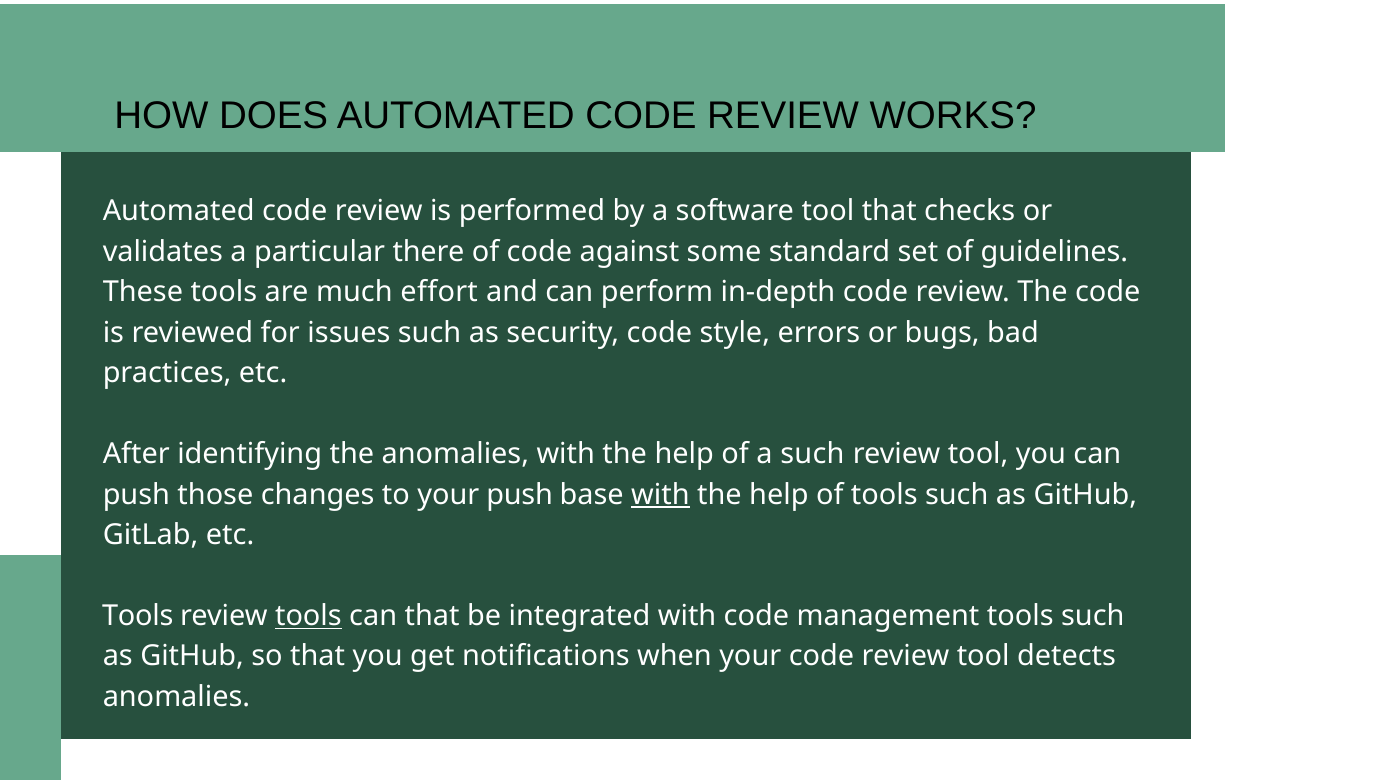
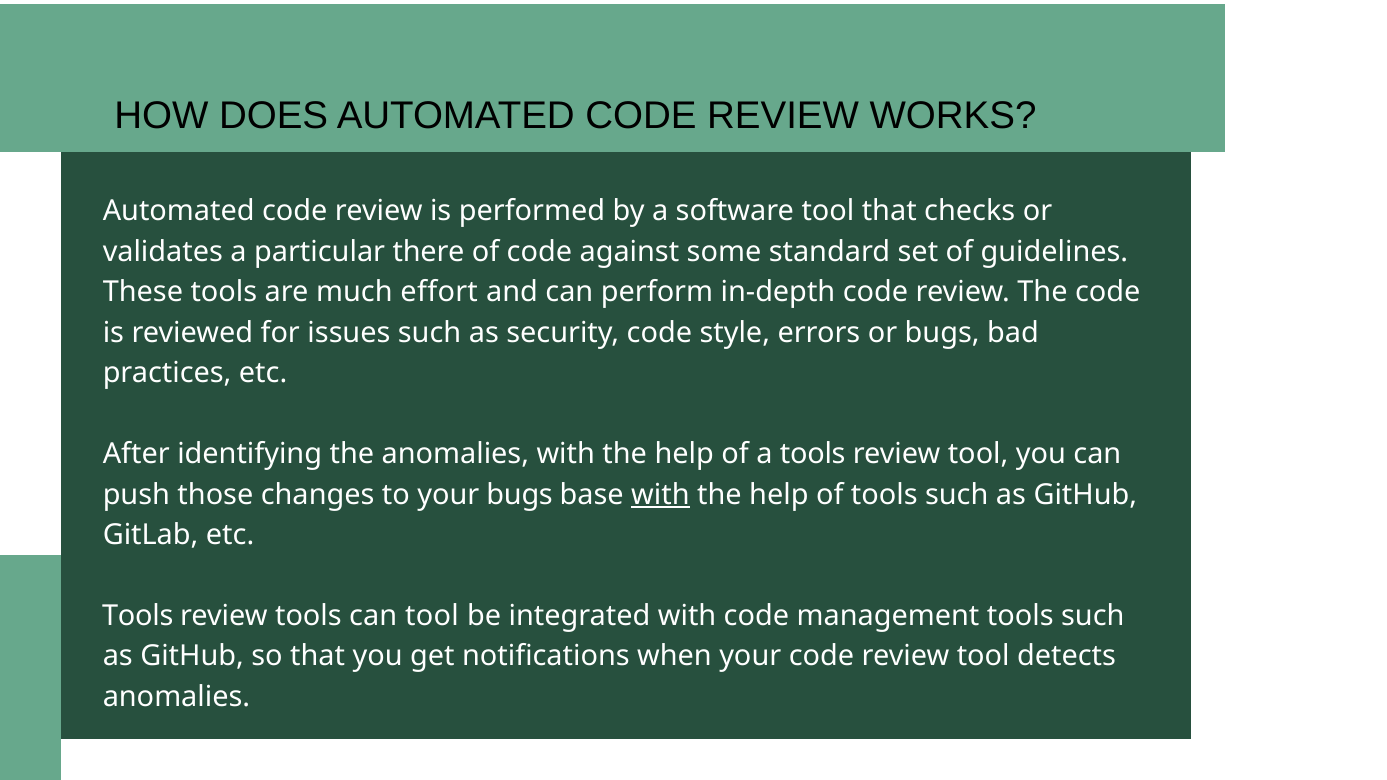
a such: such -> tools
your push: push -> bugs
tools at (308, 616) underline: present -> none
can that: that -> tool
